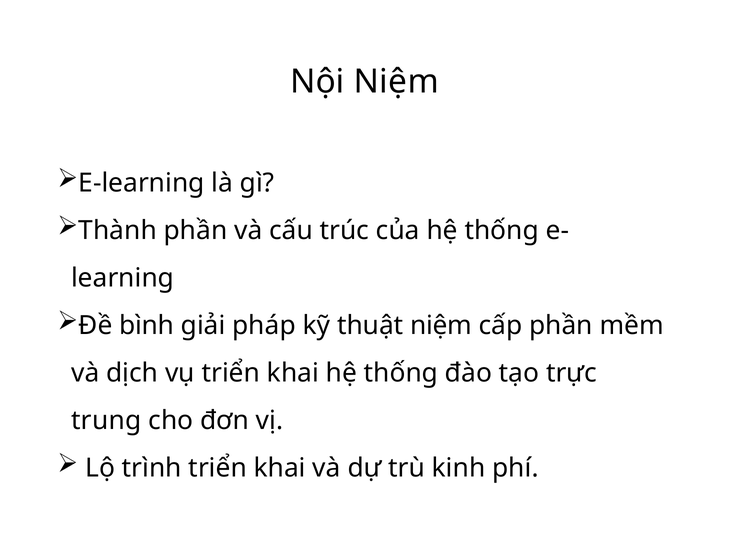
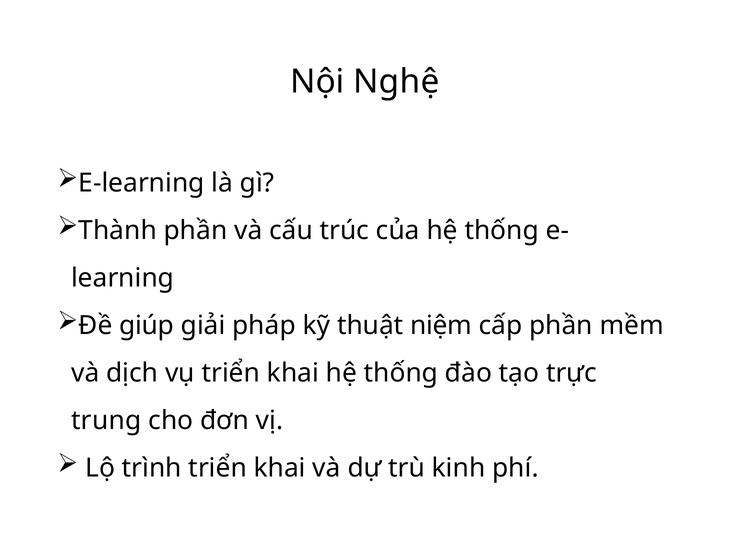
Nội Niệm: Niệm -> Nghệ
bình: bình -> giúp
